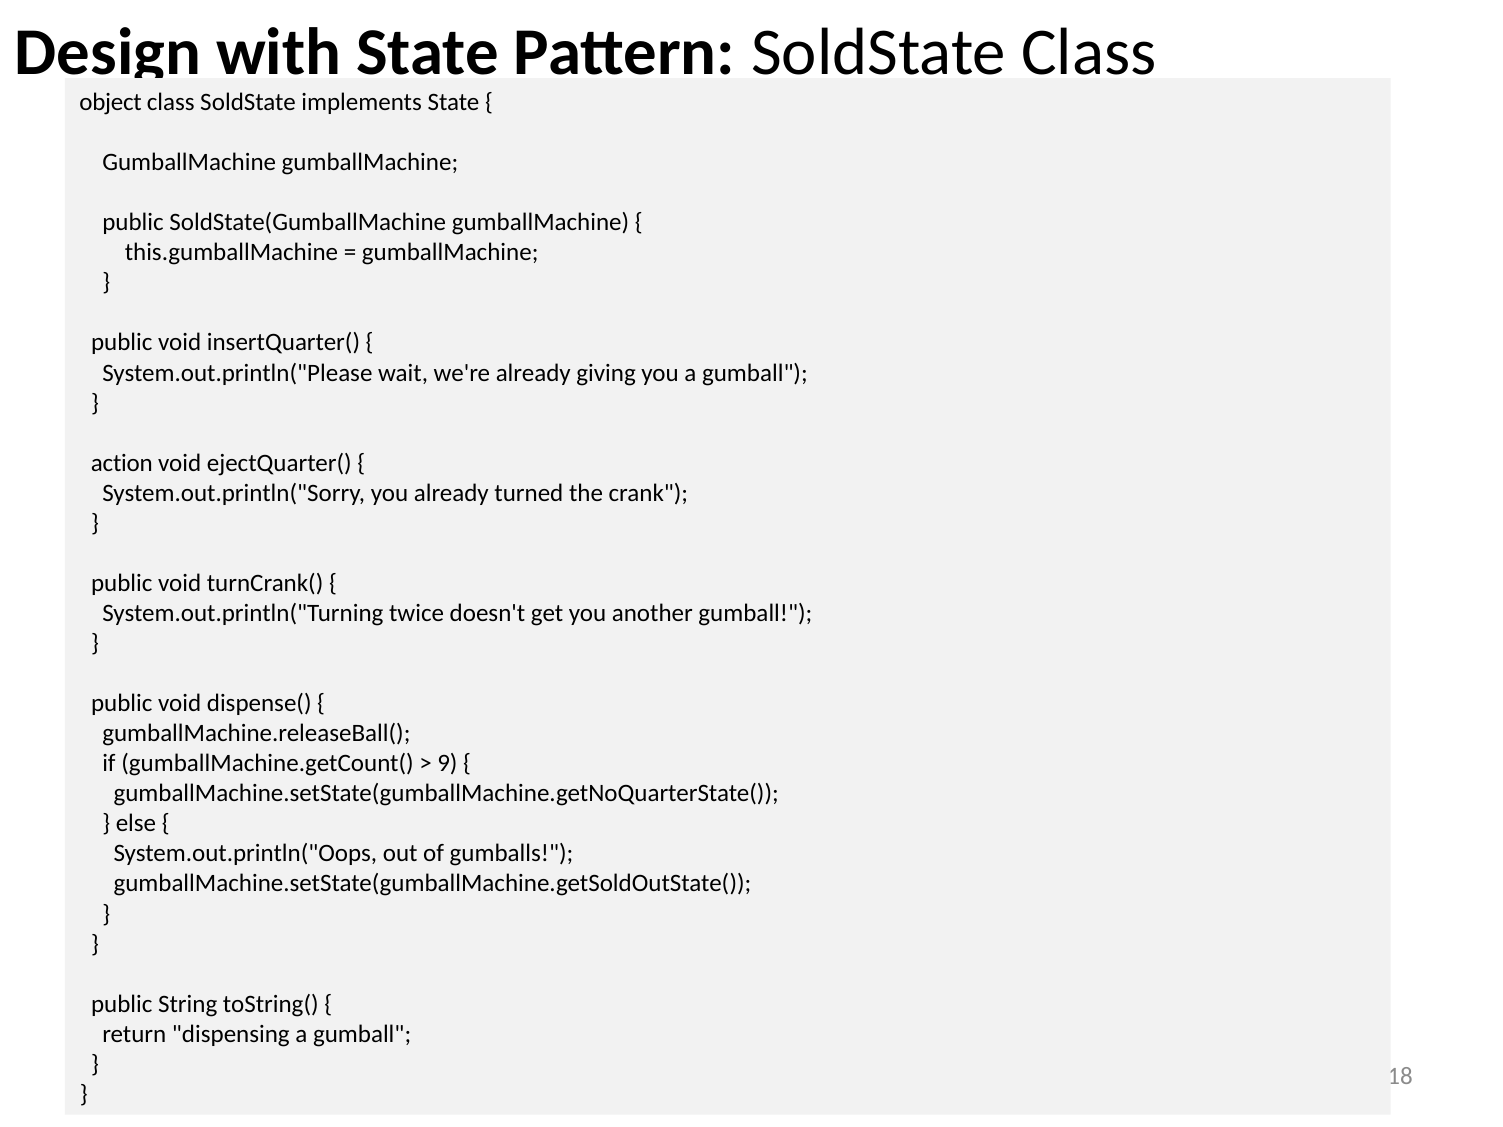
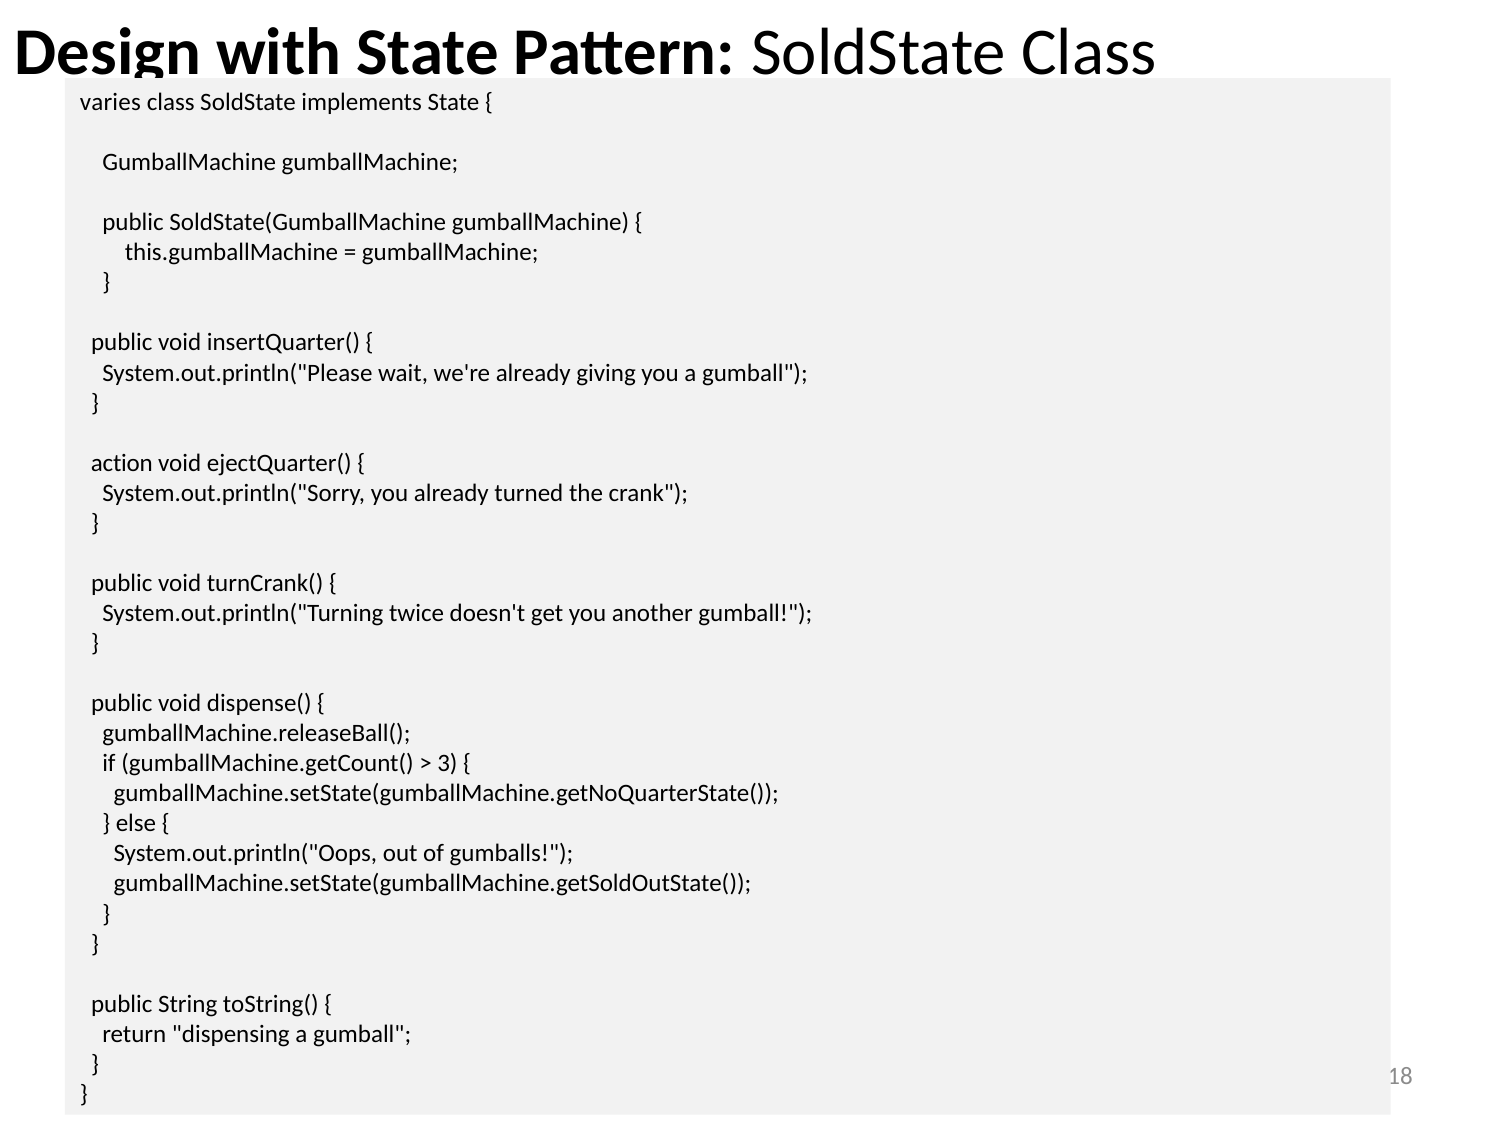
object: object -> varies
9: 9 -> 3
